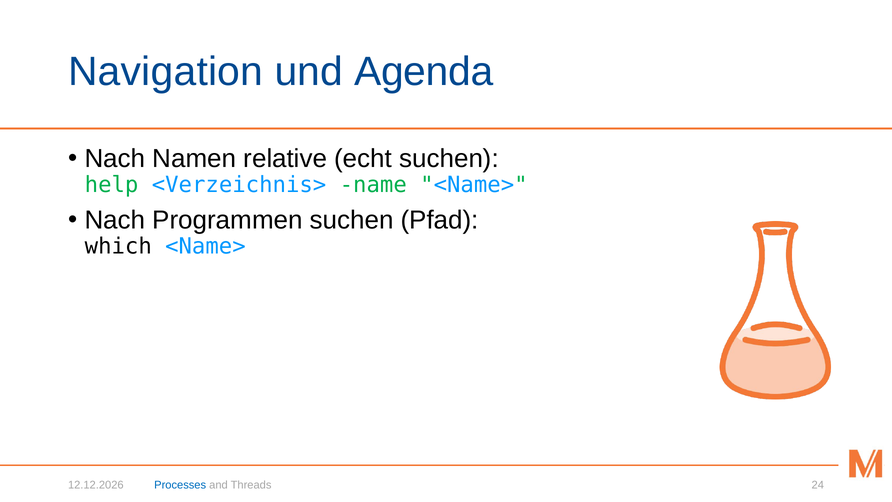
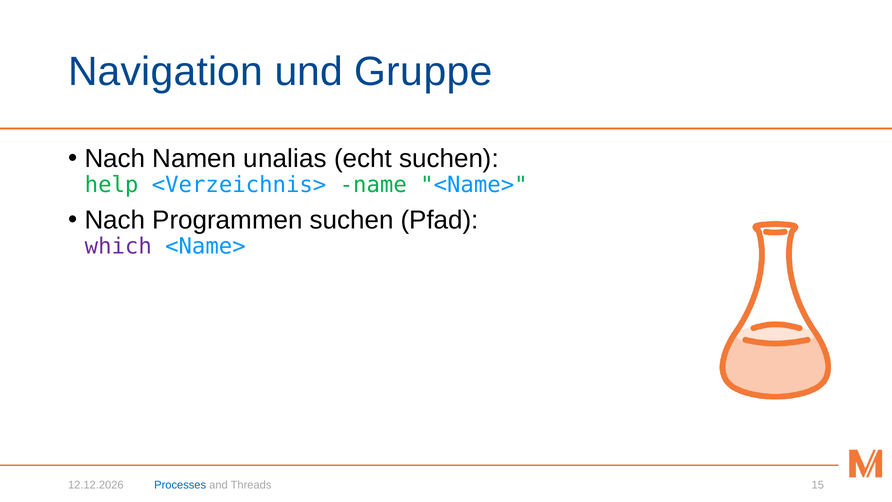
Agenda: Agenda -> Gruppe
relative: relative -> unalias
which colour: black -> purple
24: 24 -> 15
